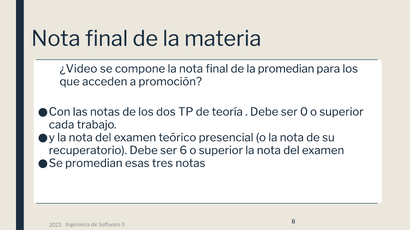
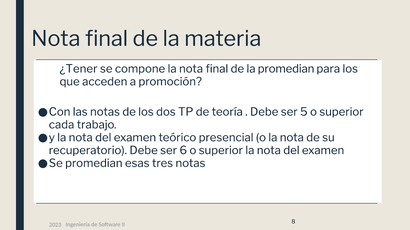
¿Video: ¿Video -> ¿Tener
0: 0 -> 5
